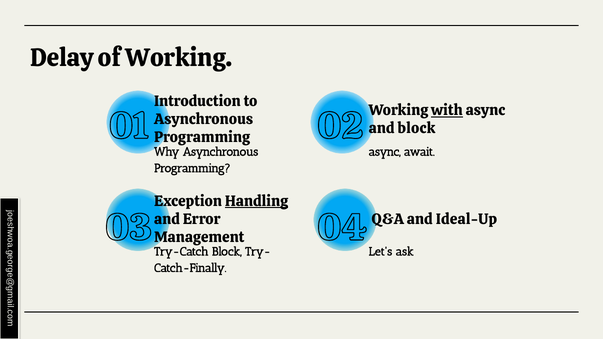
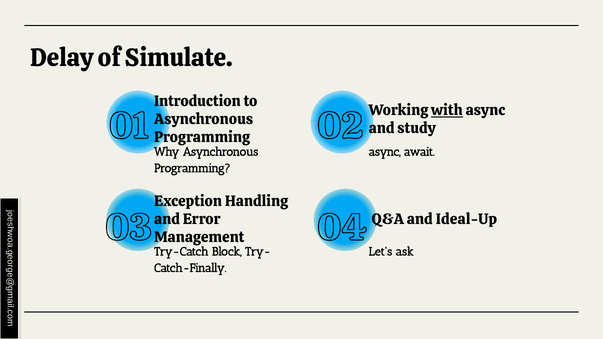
of Working: Working -> Simulate
and block: block -> study
Handling underline: present -> none
